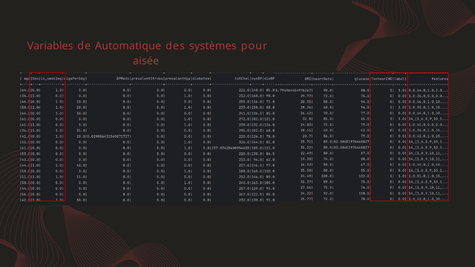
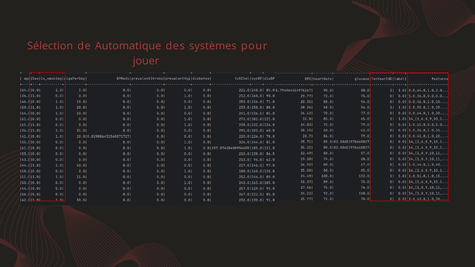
Variables: Variables -> Sélection
aisée: aisée -> jouer
